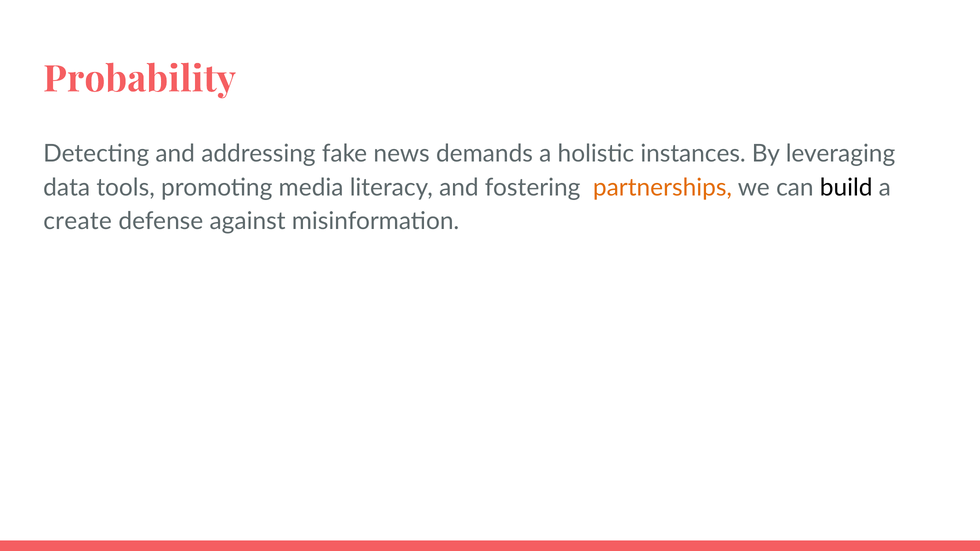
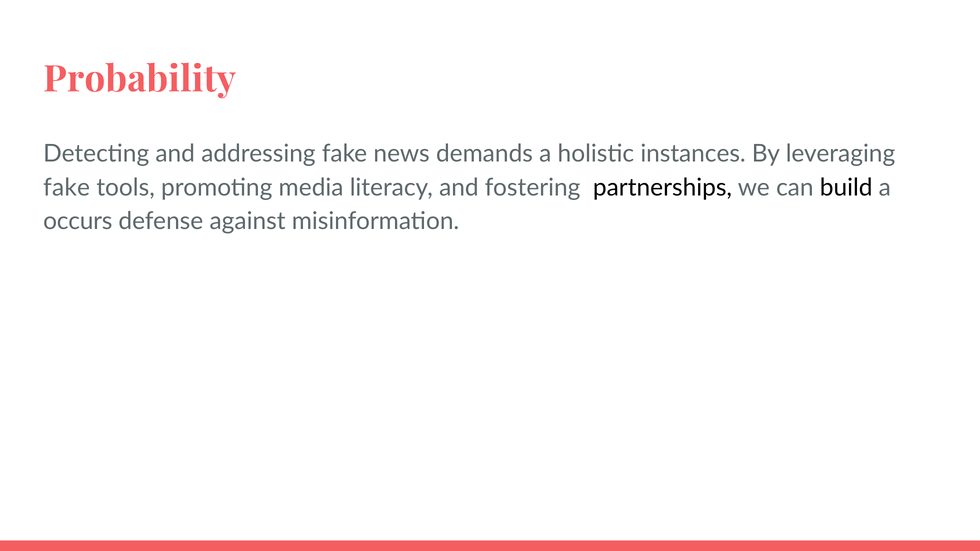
data at (67, 188): data -> fake
partnerships colour: orange -> black
create: create -> occurs
